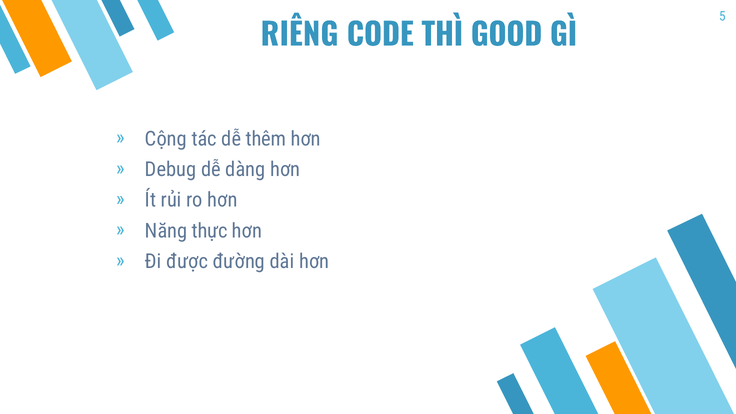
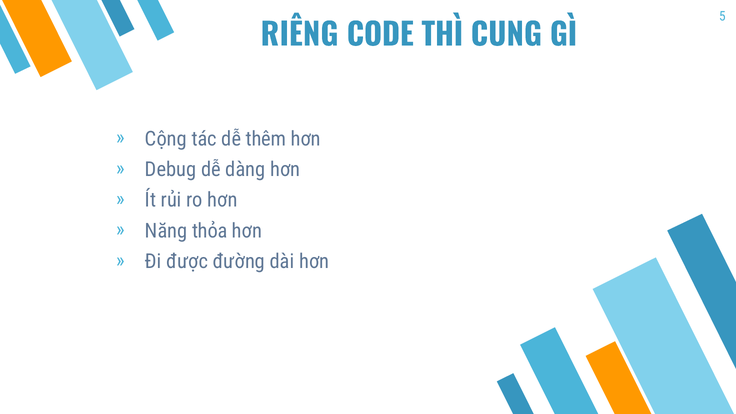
GOOD: GOOD -> CUNG
thực: thực -> thỏa
